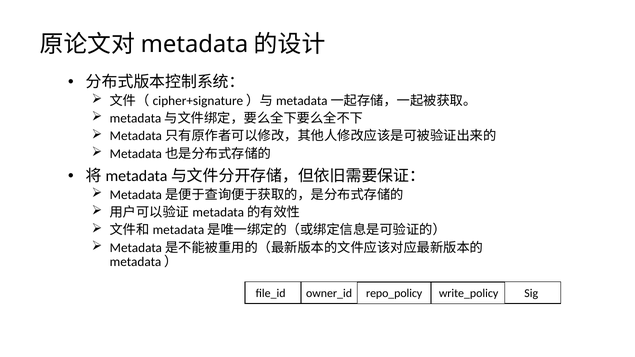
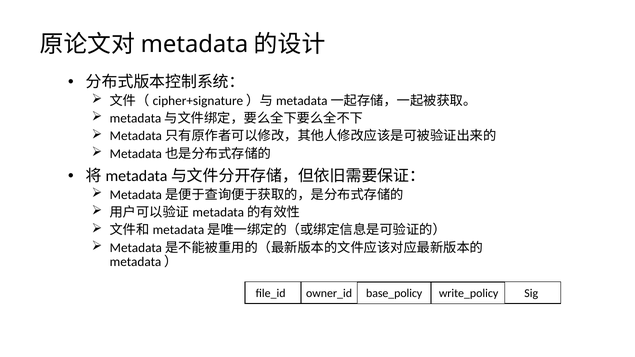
repo_policy: repo_policy -> base_policy
